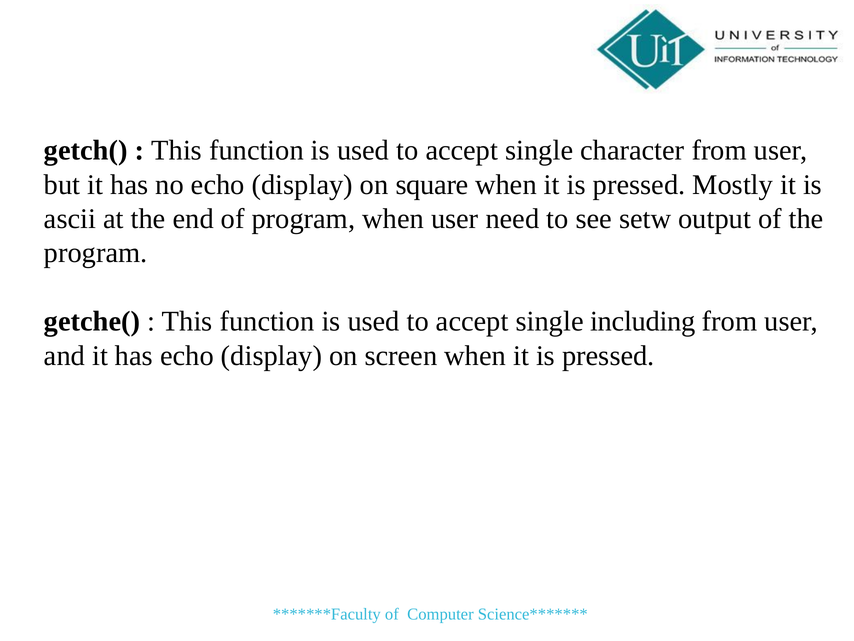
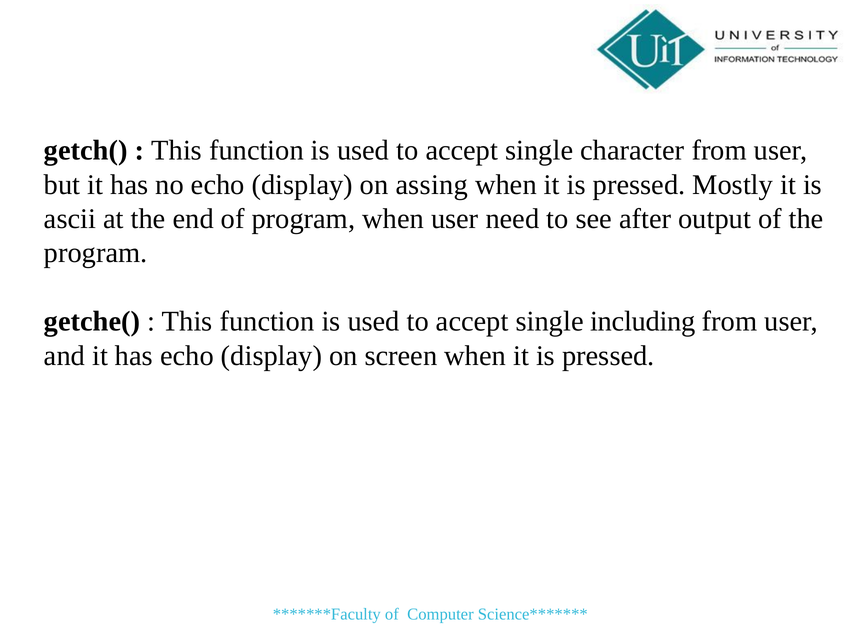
square: square -> assing
setw: setw -> after
